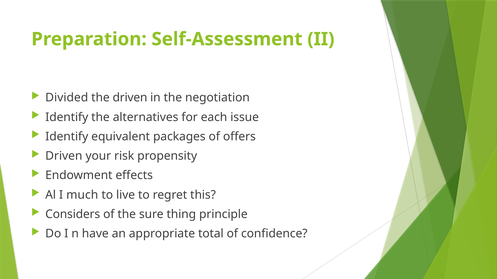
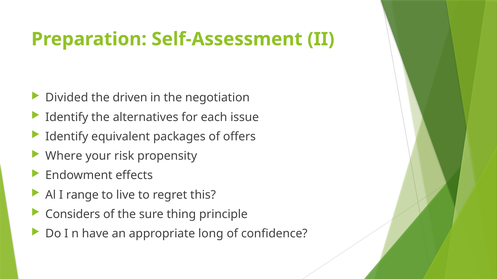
Driven at (64, 156): Driven -> Where
much: much -> range
total: total -> long
